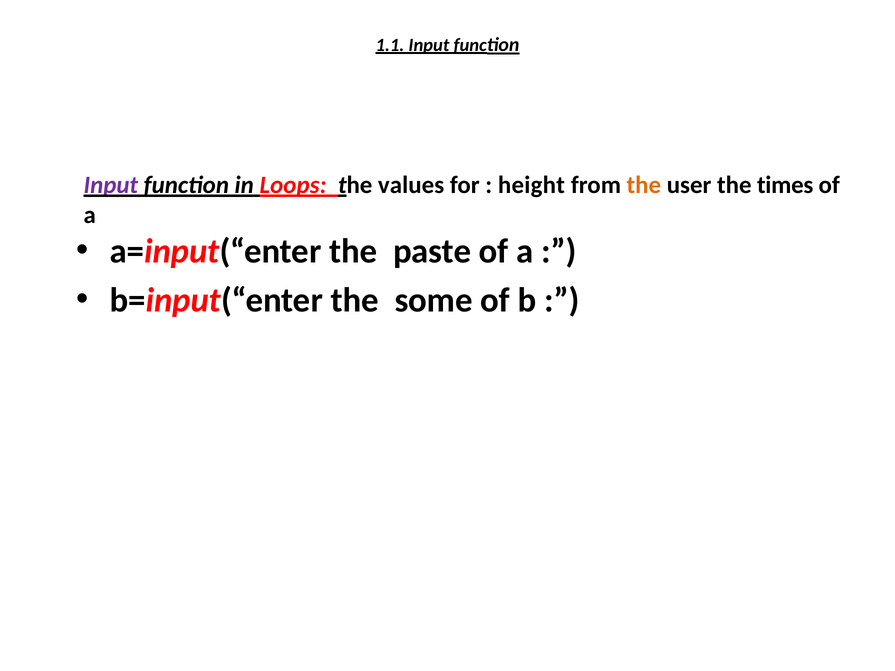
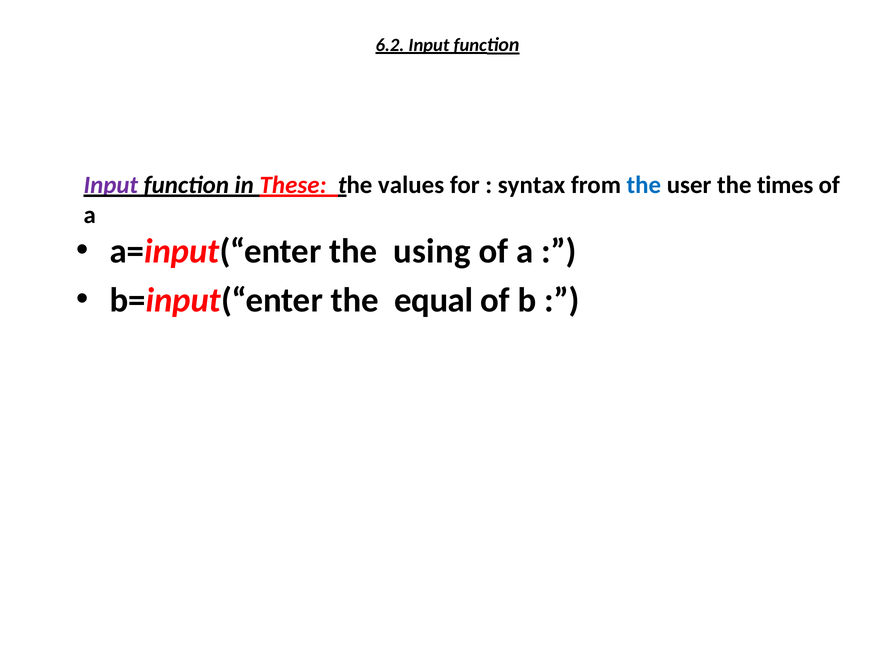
1.1: 1.1 -> 6.2
Loops: Loops -> These
height: height -> syntax
the at (644, 185) colour: orange -> blue
paste: paste -> using
some: some -> equal
